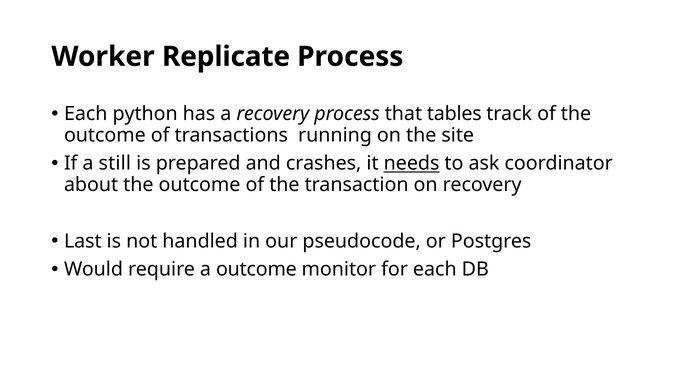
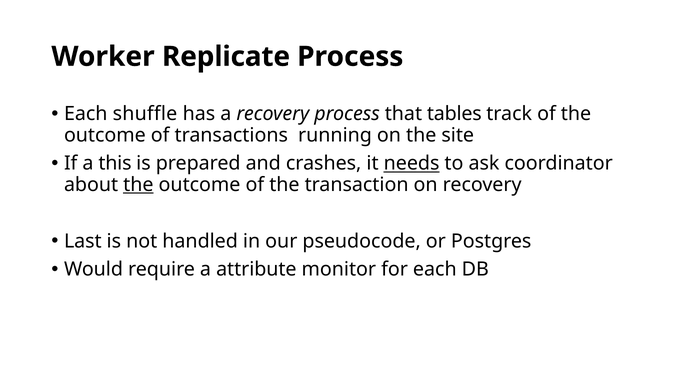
python: python -> shuffle
still: still -> this
the at (138, 185) underline: none -> present
a outcome: outcome -> attribute
